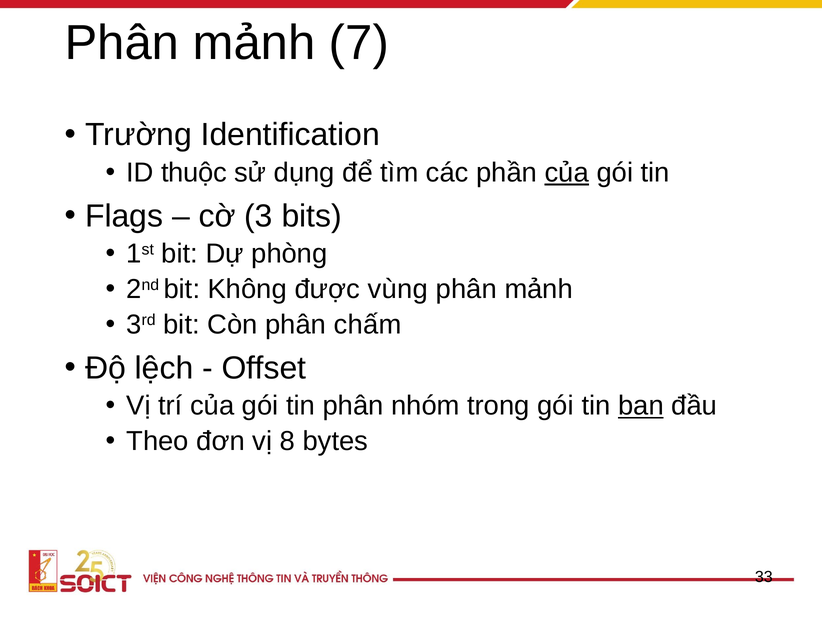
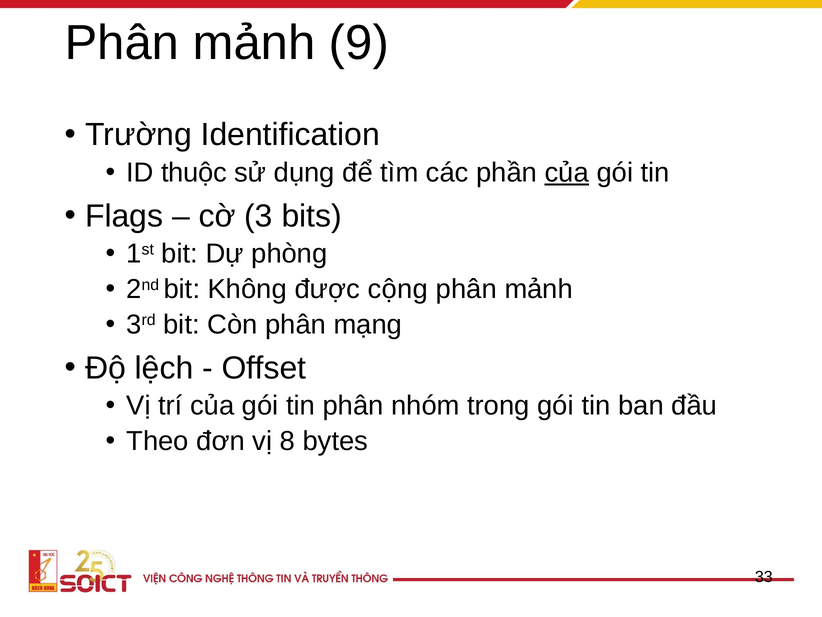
7: 7 -> 9
vùng: vùng -> cộng
chấm: chấm -> mạng
ban underline: present -> none
